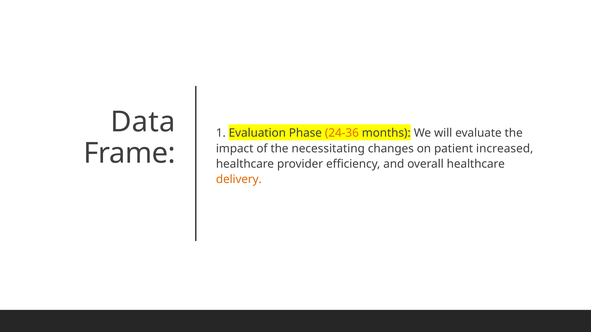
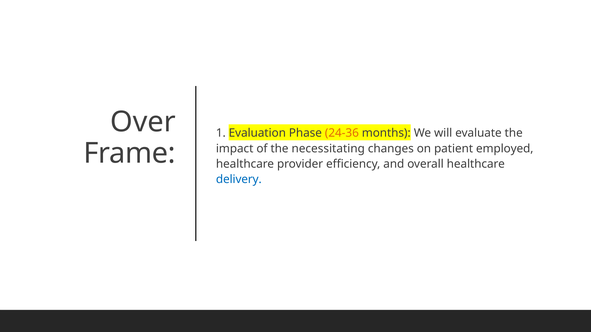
Data: Data -> Over
increased: increased -> employed
delivery colour: orange -> blue
